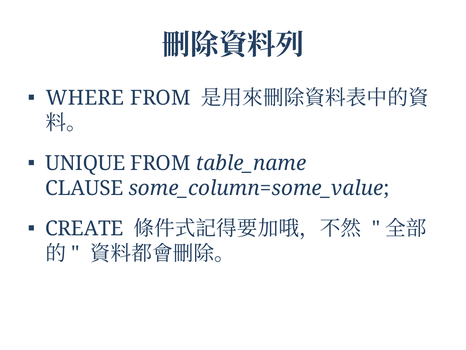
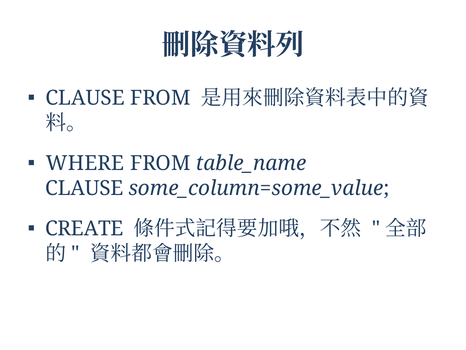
WHERE at (85, 98): WHERE -> CLAUSE
UNIQUE: UNIQUE -> WHERE
